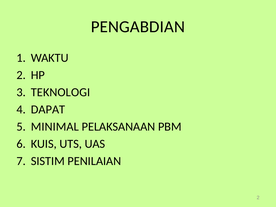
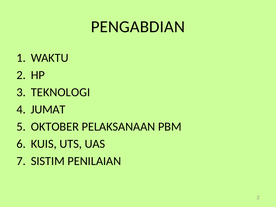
DAPAT: DAPAT -> JUMAT
MINIMAL: MINIMAL -> OKTOBER
